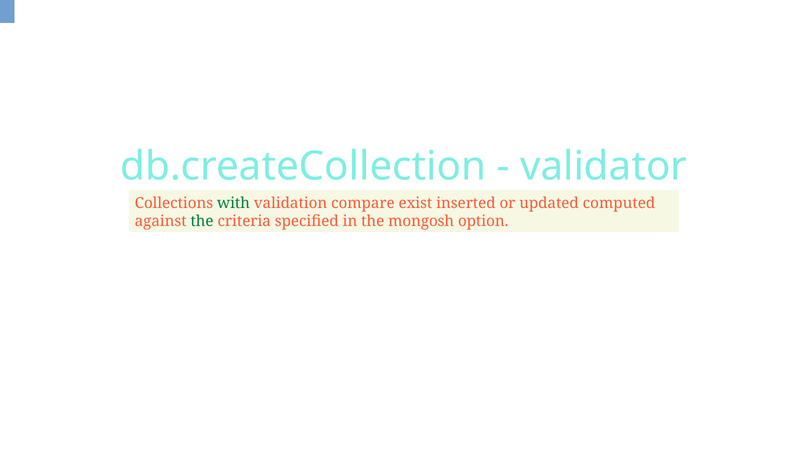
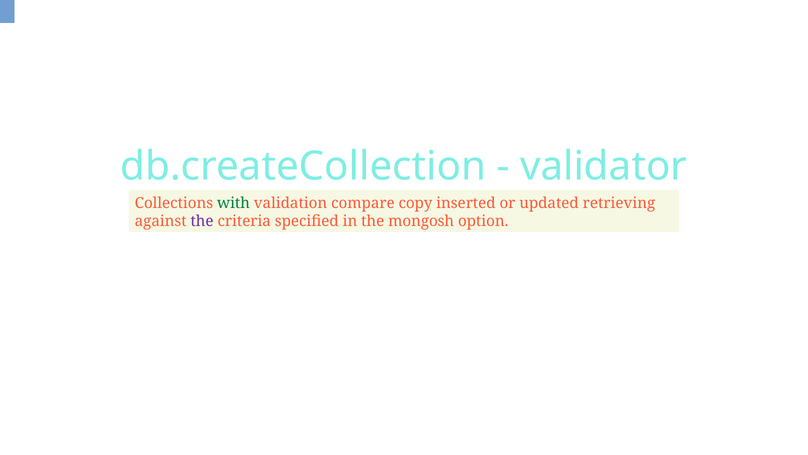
exist: exist -> copy
computed: computed -> retrieving
the at (202, 221) colour: green -> purple
